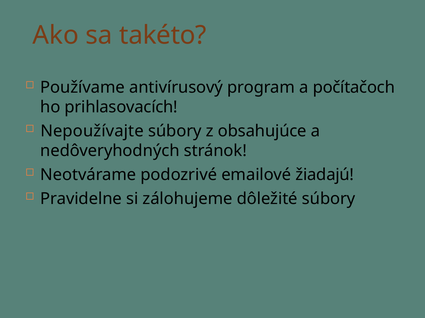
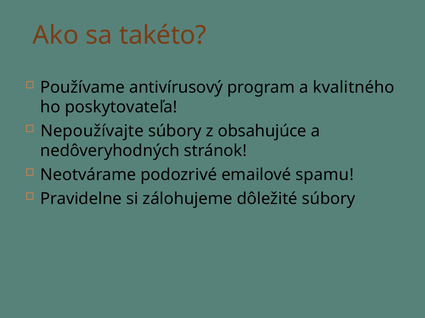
počítačoch: počítačoch -> kvalitného
prihlasovacích: prihlasovacích -> poskytovateľa
žiadajú: žiadajú -> spamu
